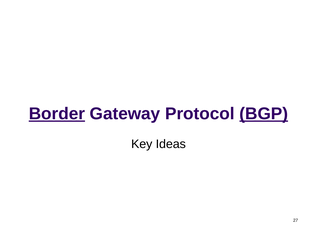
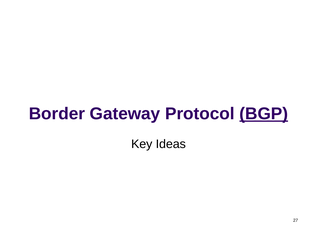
Border underline: present -> none
